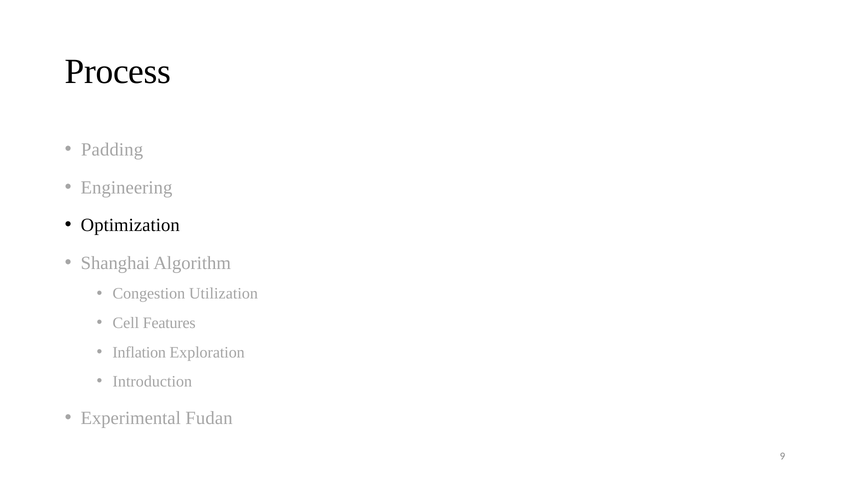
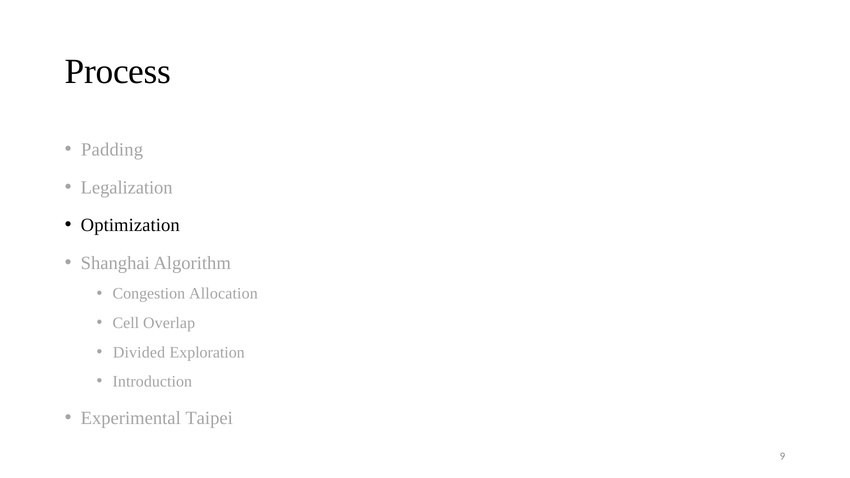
Engineering: Engineering -> Legalization
Utilization: Utilization -> Allocation
Features: Features -> Overlap
Inflation: Inflation -> Divided
Fudan: Fudan -> Taipei
